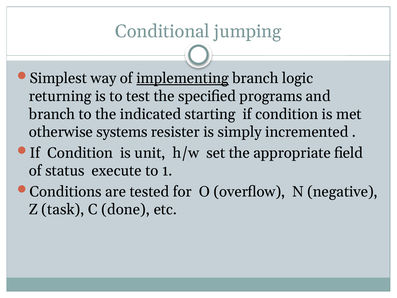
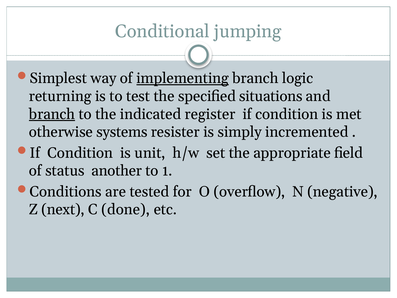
programs: programs -> situations
branch at (52, 114) underline: none -> present
starting: starting -> register
execute: execute -> another
task: task -> next
